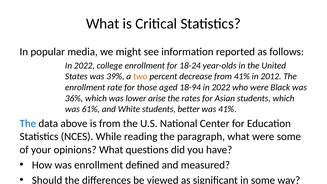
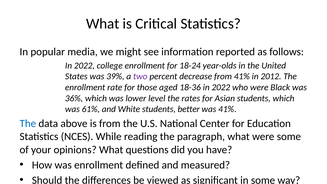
two colour: orange -> purple
18-94: 18-94 -> 18-36
arise: arise -> level
